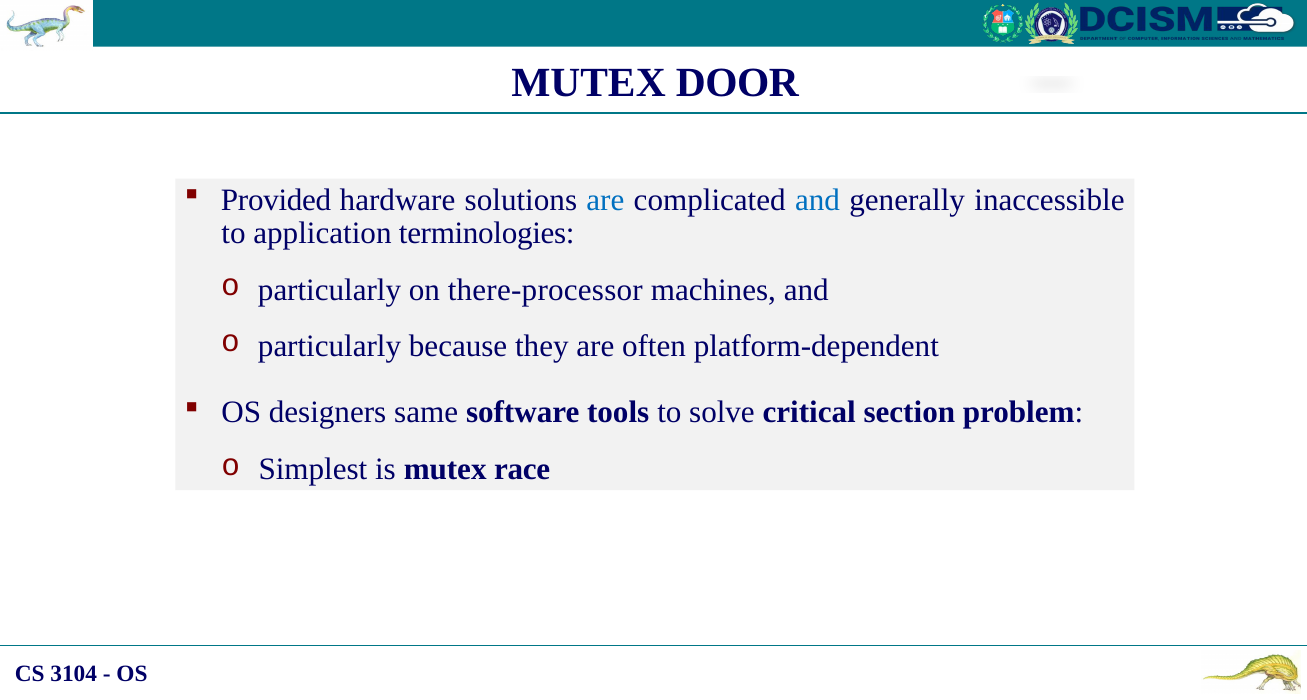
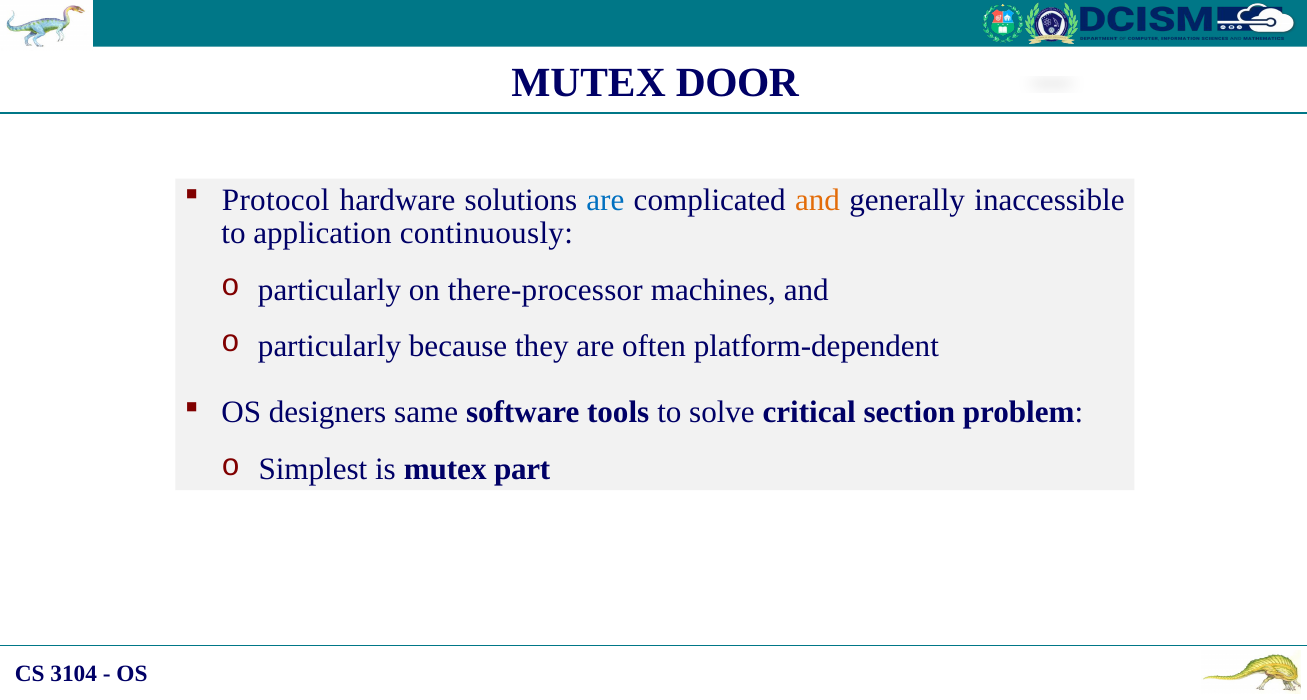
Provided: Provided -> Protocol
and at (817, 200) colour: blue -> orange
terminologies: terminologies -> continuously
race: race -> part
